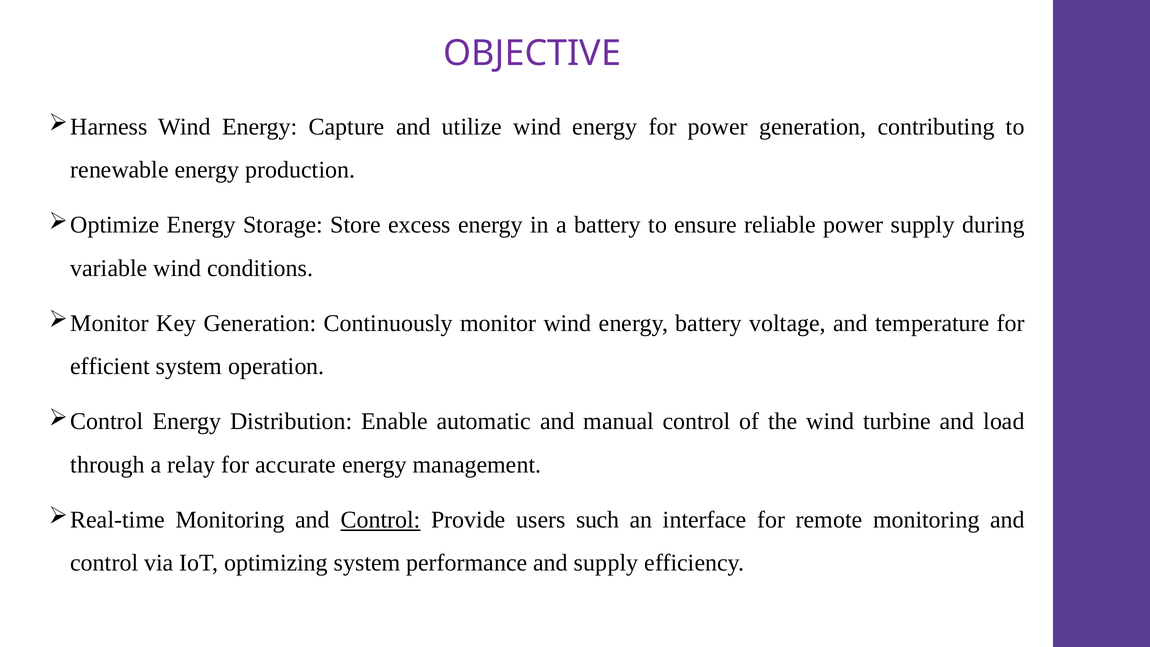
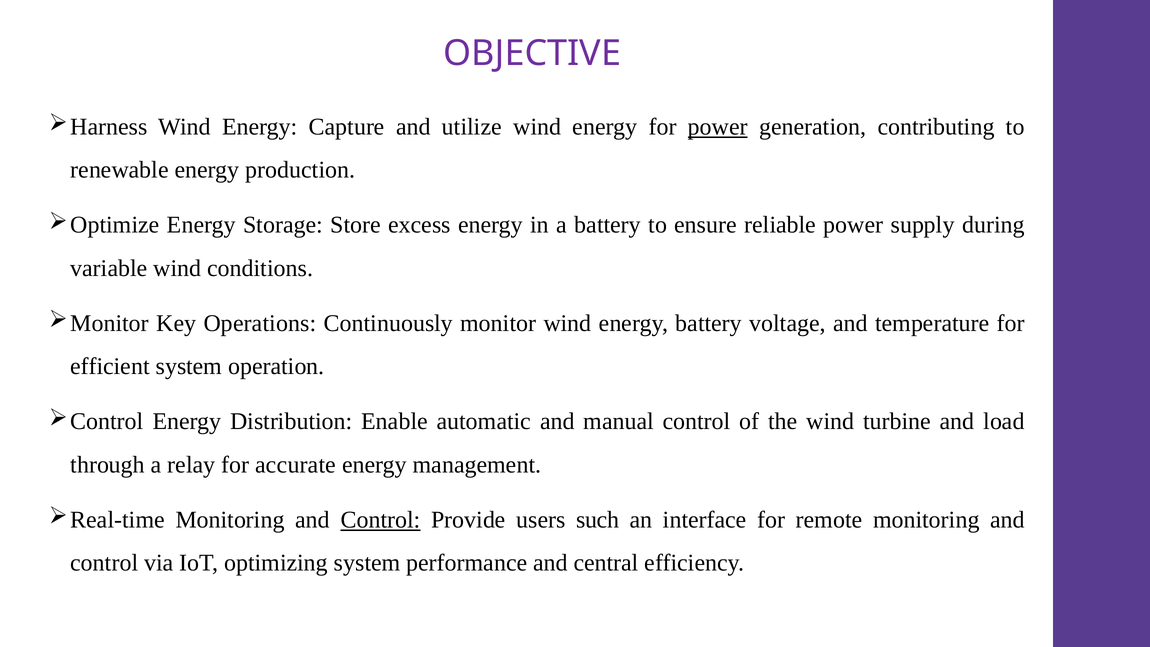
power at (718, 127) underline: none -> present
Key Generation: Generation -> Operations
and supply: supply -> central
